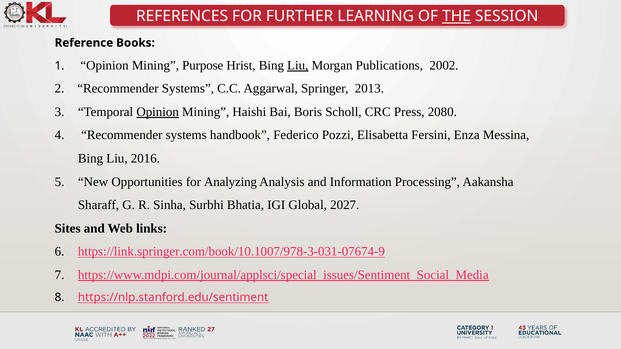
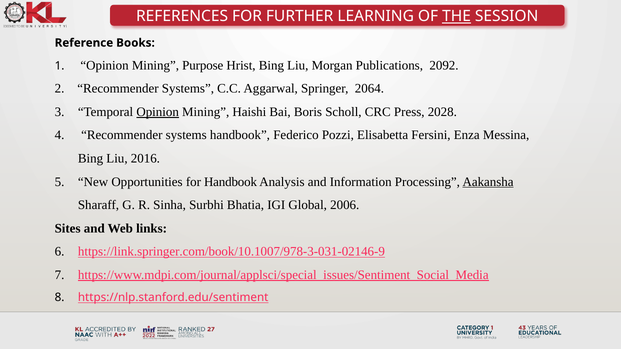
Liu at (298, 65) underline: present -> none
2002: 2002 -> 2092
2013: 2013 -> 2064
2080: 2080 -> 2028
for Analyzing: Analyzing -> Handbook
Aakansha underline: none -> present
2027: 2027 -> 2006
https://link.springer.com/book/10.1007/978-3-031-07674-9: https://link.springer.com/book/10.1007/978-3-031-07674-9 -> https://link.springer.com/book/10.1007/978-3-031-02146-9
